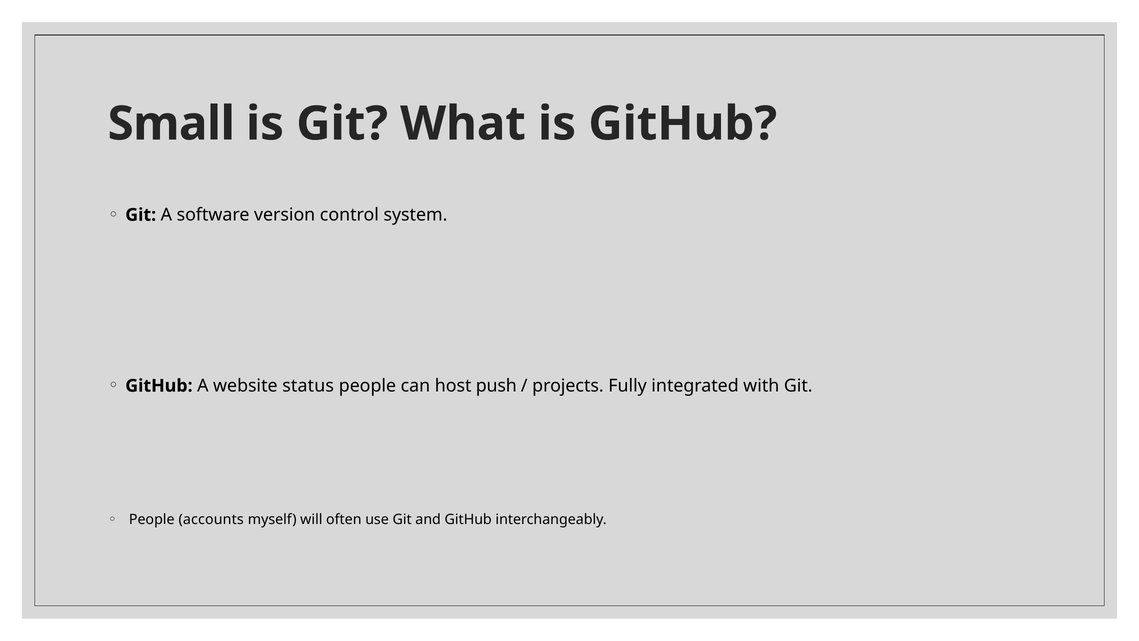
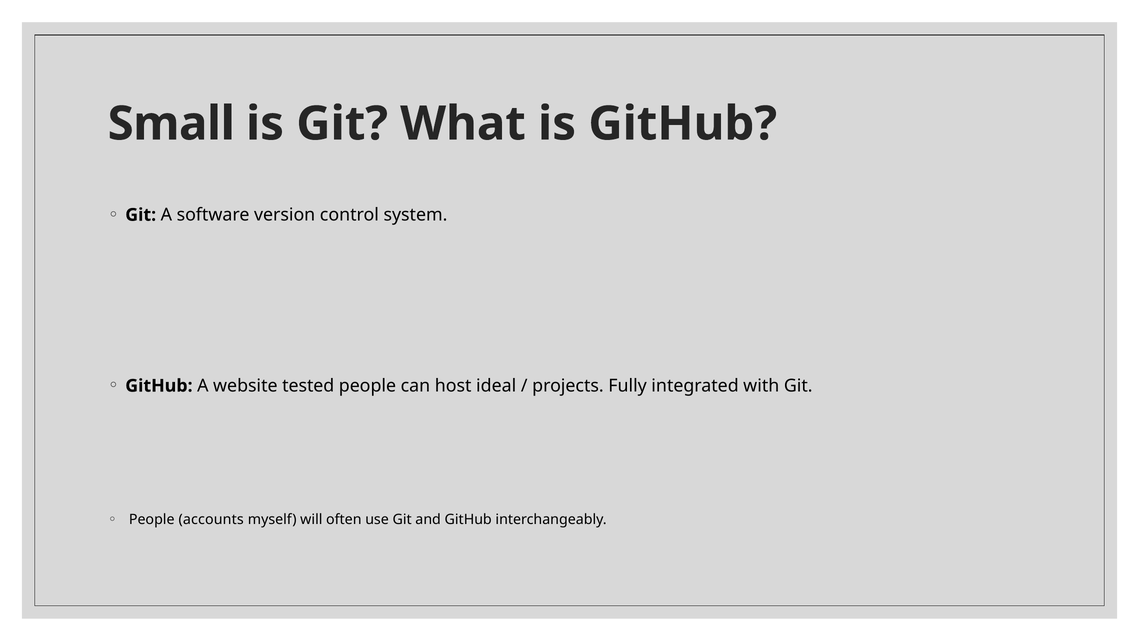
status: status -> tested
push: push -> ideal
